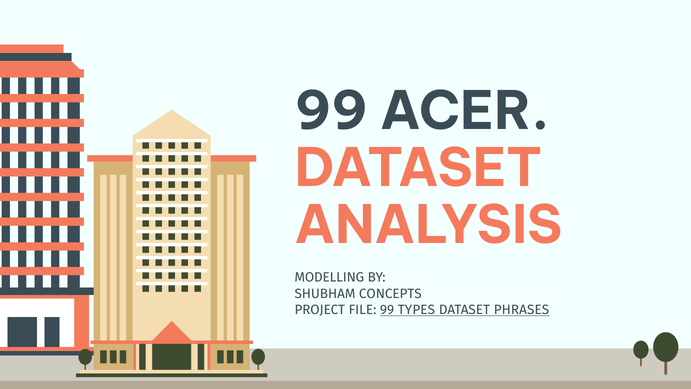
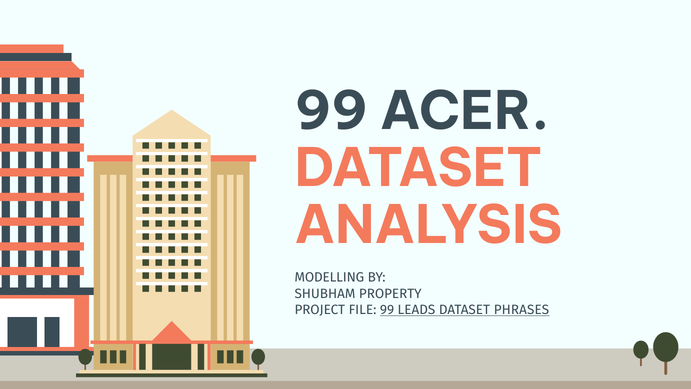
CONCEPTS: CONCEPTS -> PROPERTY
TYPES: TYPES -> LEADS
